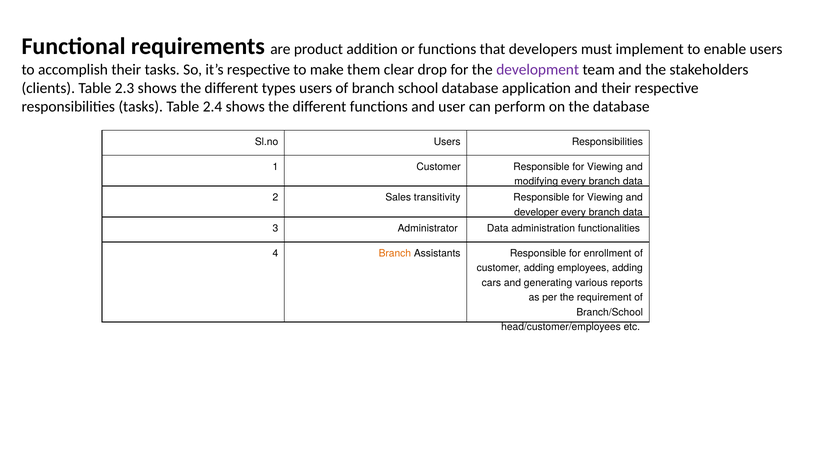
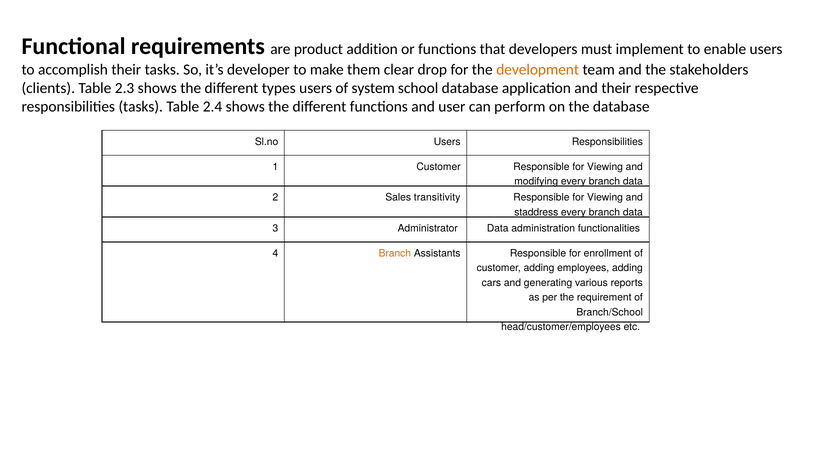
it’s respective: respective -> developer
development colour: purple -> orange
of branch: branch -> system
developer: developer -> staddress
